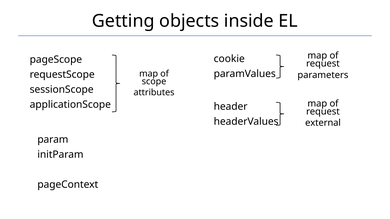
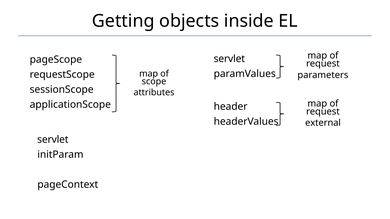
cookie at (229, 59): cookie -> servlet
param at (53, 140): param -> servlet
